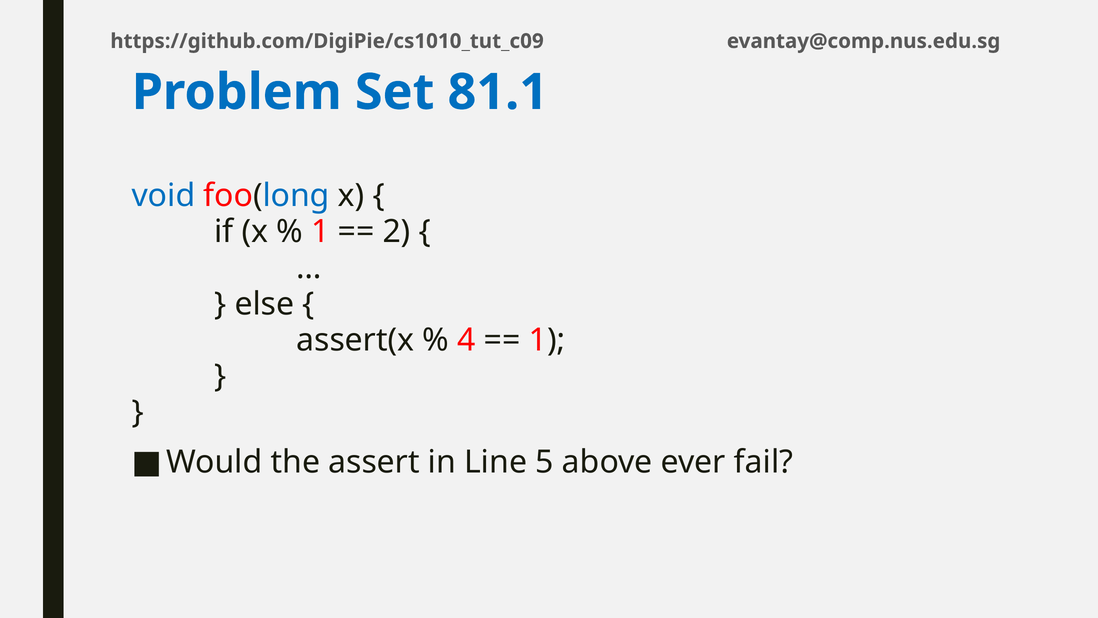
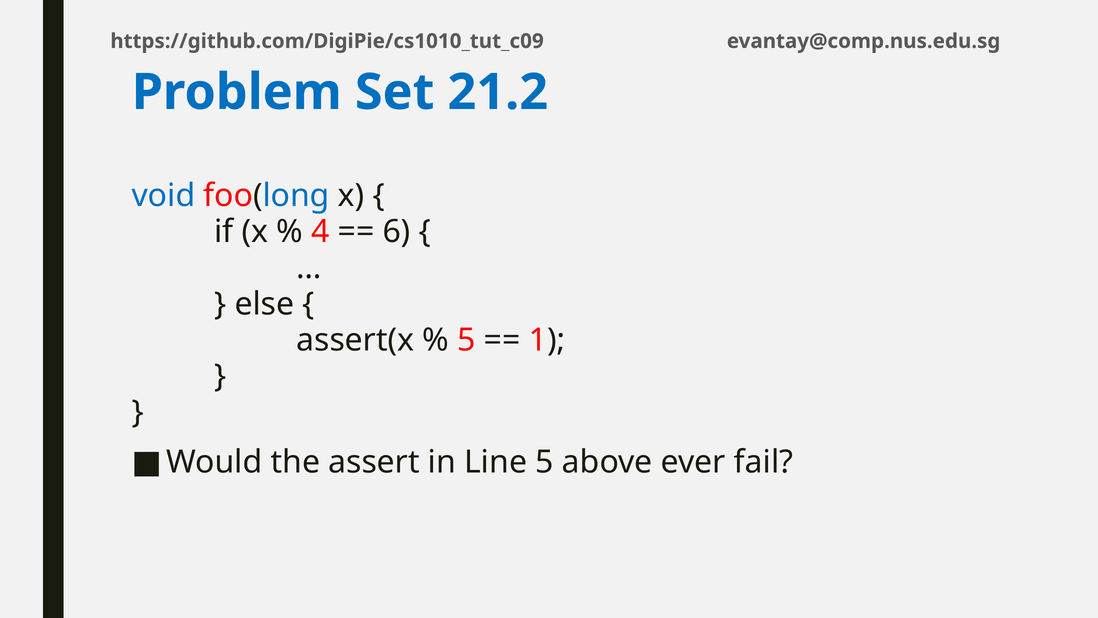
81.1: 81.1 -> 21.2
1 at (320, 232): 1 -> 4
2: 2 -> 6
4 at (467, 340): 4 -> 5
